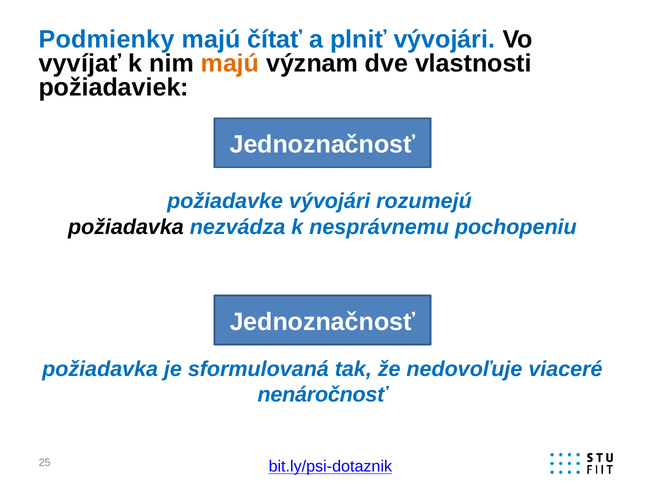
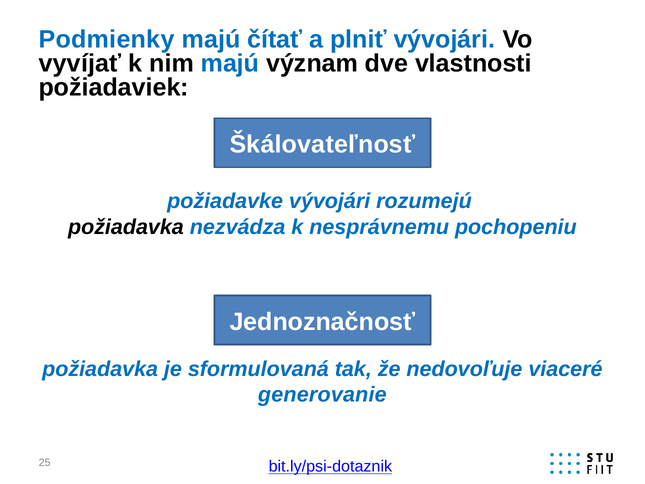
majú at (230, 63) colour: orange -> blue
Jednoznačnosť at (322, 144): Jednoznačnosť -> Škálovateľnosť
nenáročnosť: nenáročnosť -> generovanie
